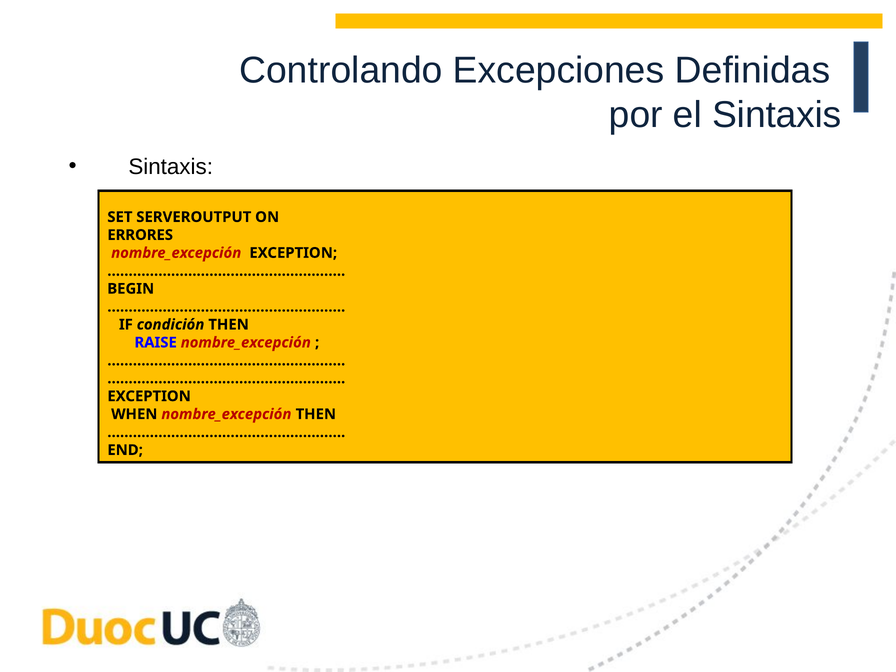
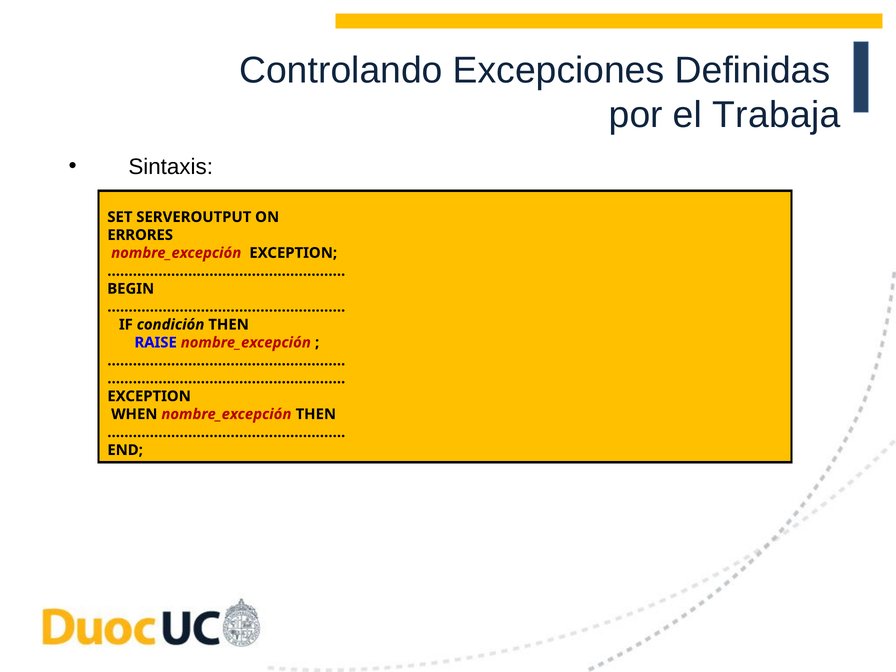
el Sintaxis: Sintaxis -> Trabaja
